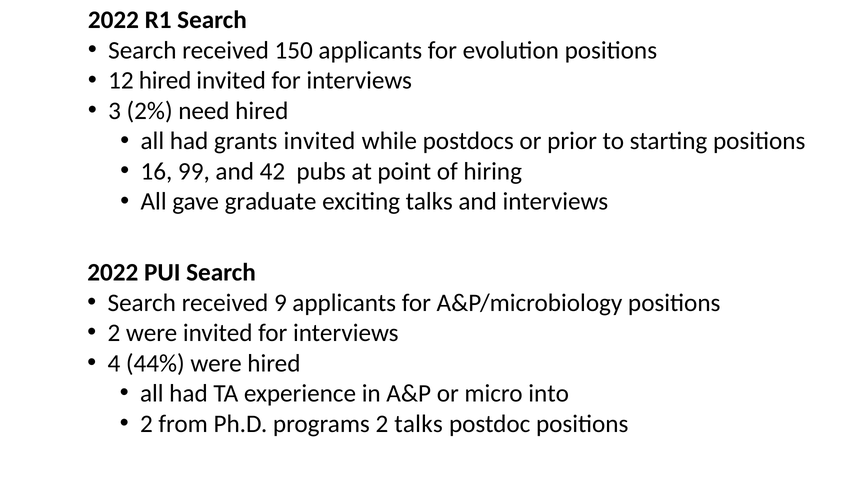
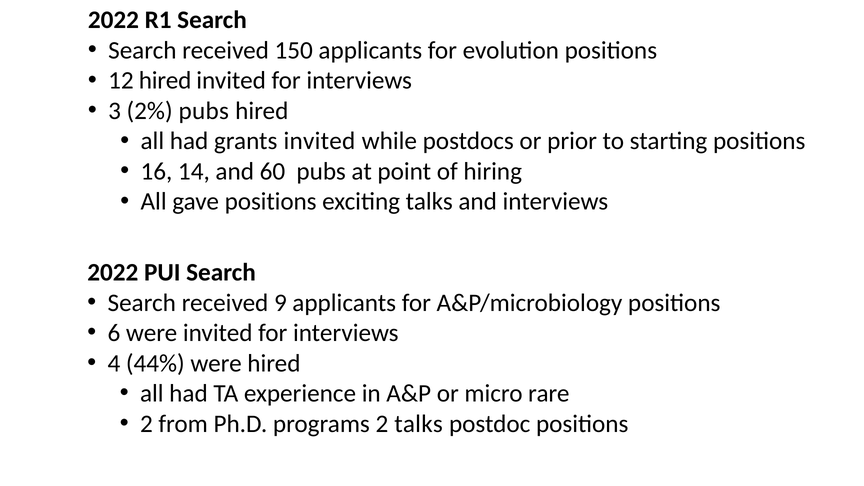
2% need: need -> pubs
99: 99 -> 14
42: 42 -> 60
gave graduate: graduate -> positions
2 at (114, 333): 2 -> 6
into: into -> rare
